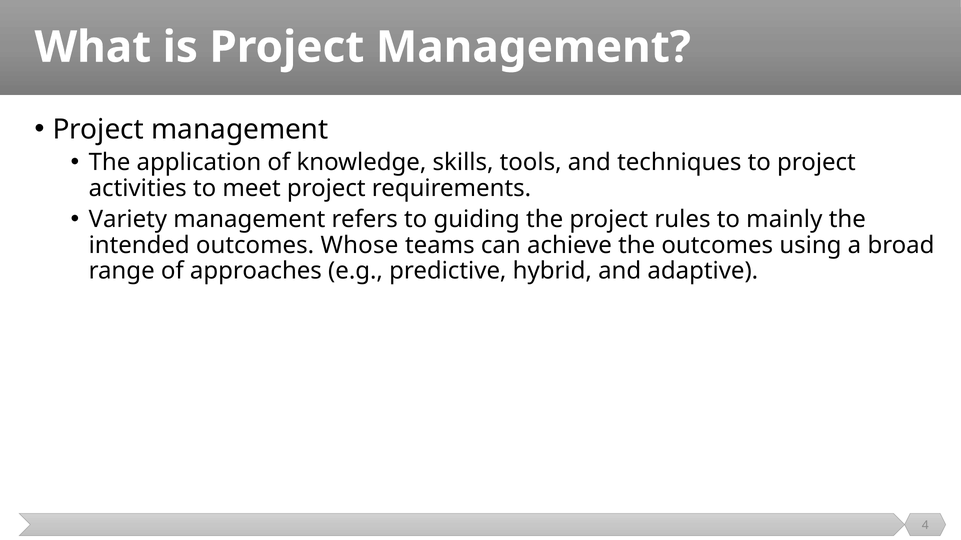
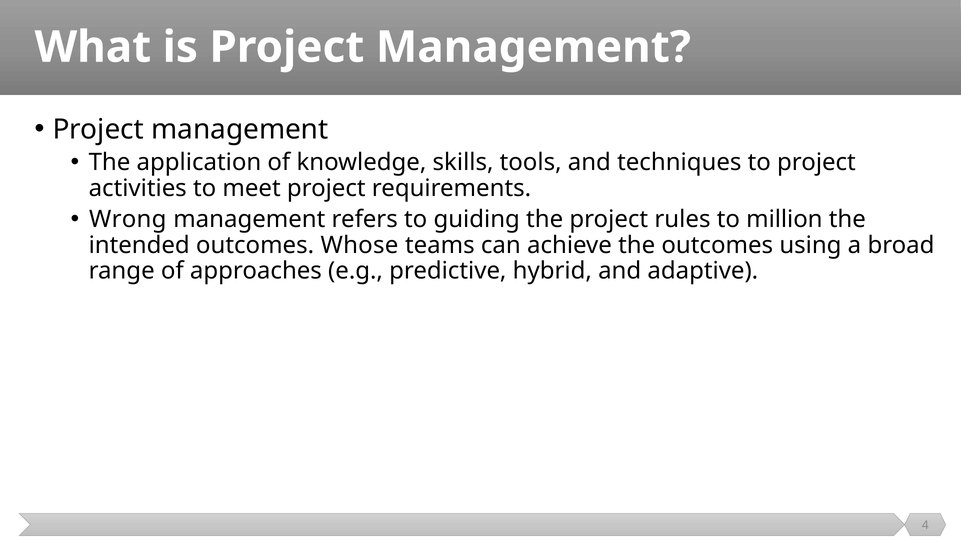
Variety: Variety -> Wrong
mainly: mainly -> million
